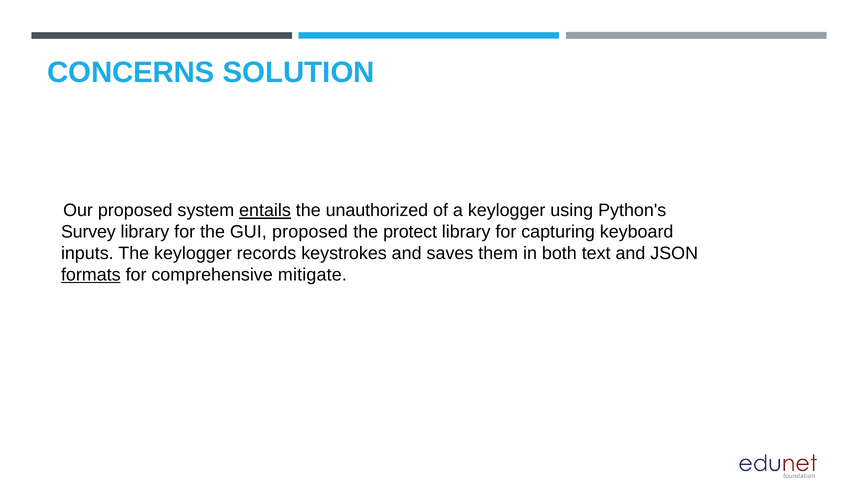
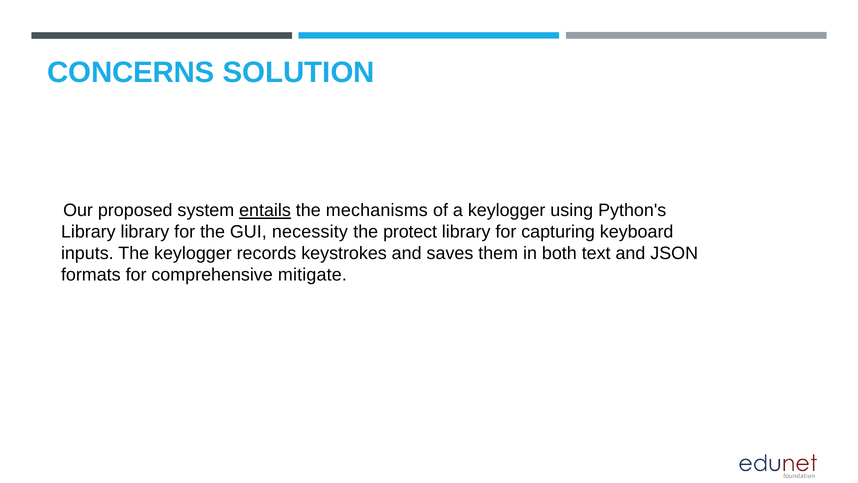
unauthorized: unauthorized -> mechanisms
Survey at (88, 232): Survey -> Library
GUI proposed: proposed -> necessity
formats underline: present -> none
